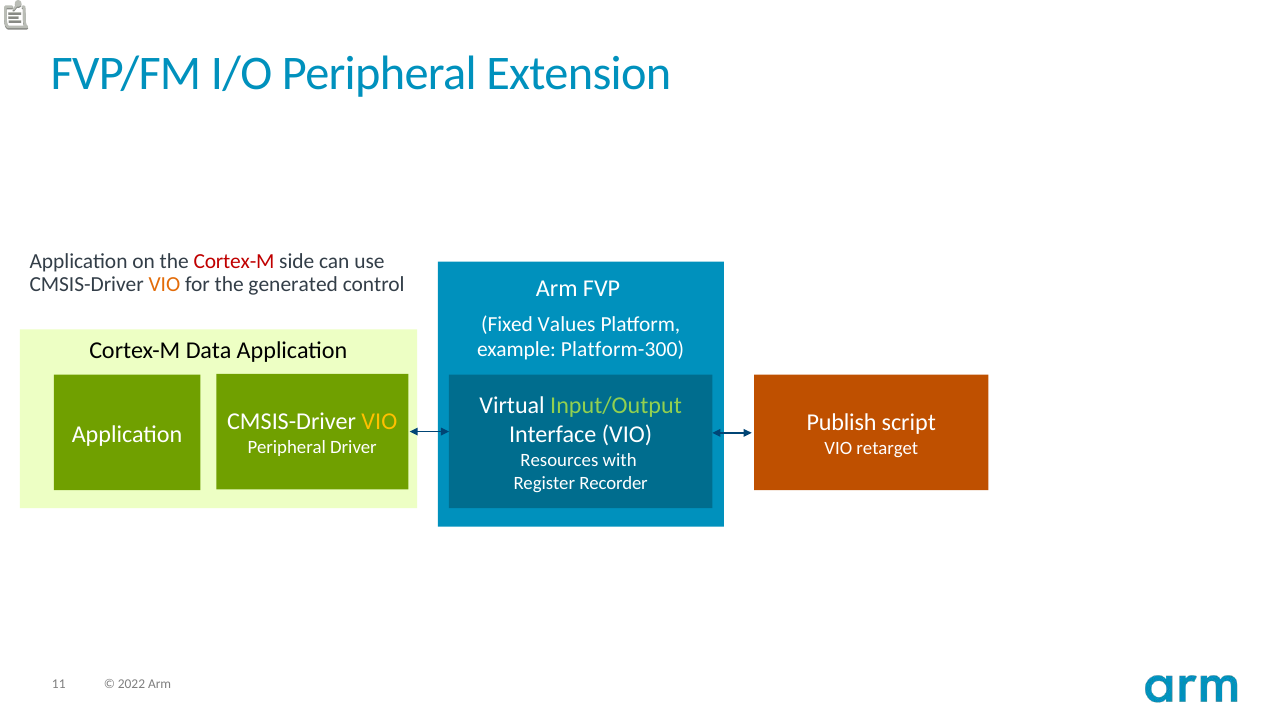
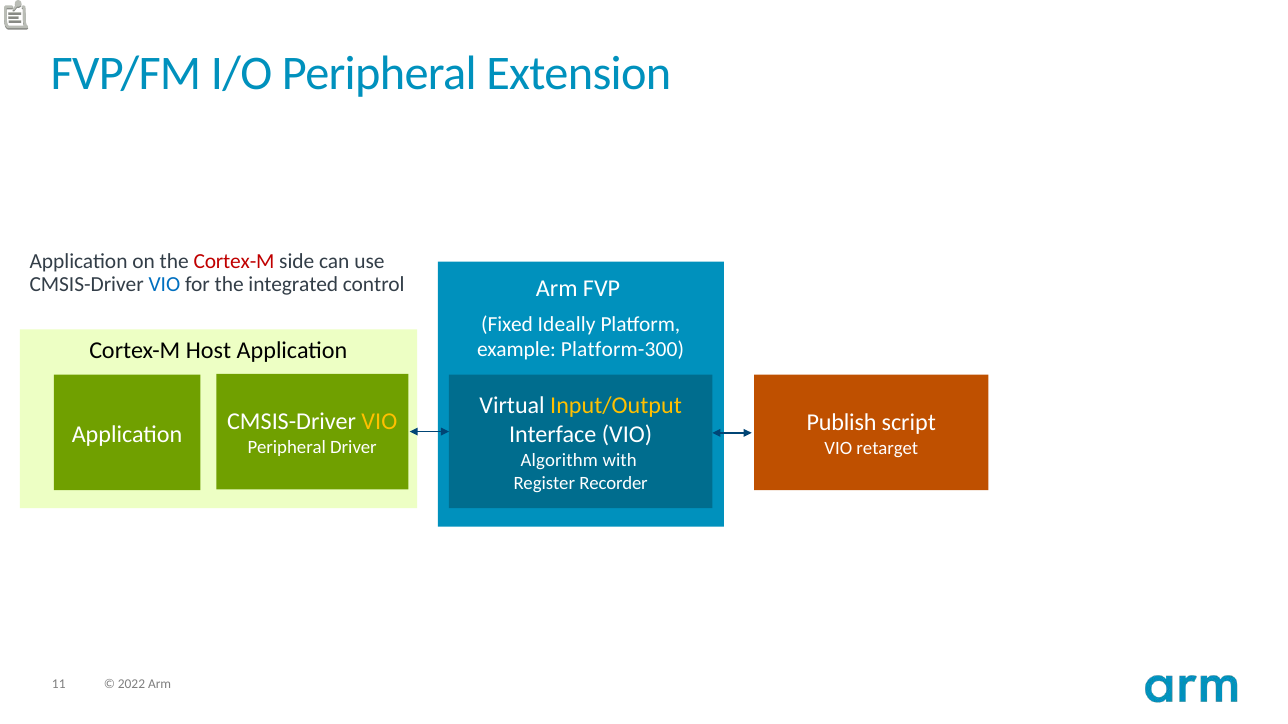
VIO at (164, 284) colour: orange -> blue
generated: generated -> integrated
Values: Values -> Ideally
Data: Data -> Host
Input/Output colour: light green -> yellow
Resources: Resources -> Algorithm
